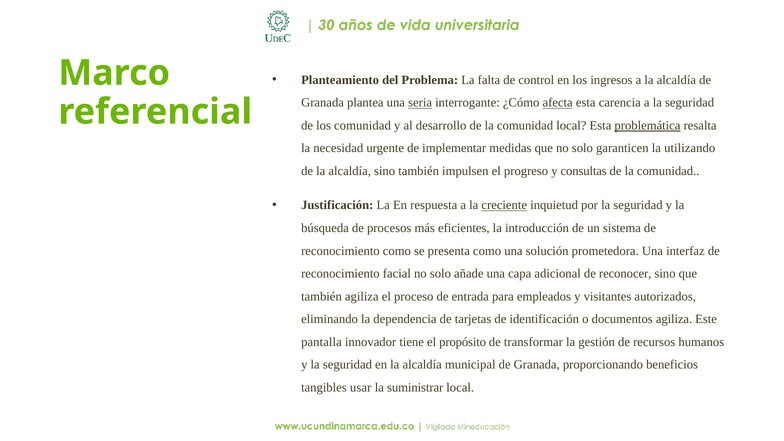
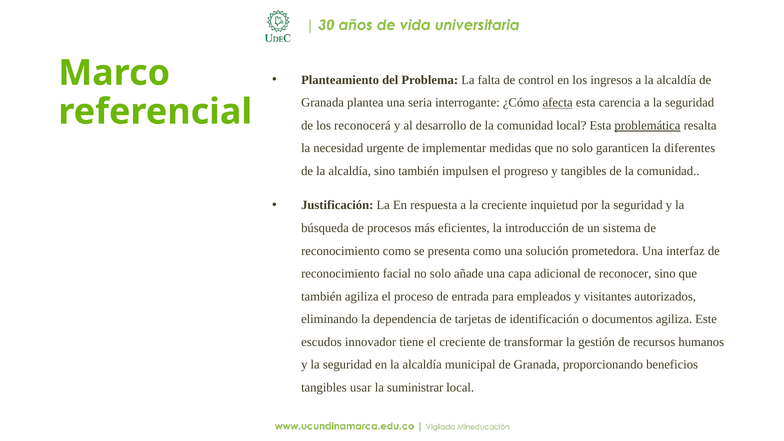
seria underline: present -> none
los comunidad: comunidad -> reconocerá
utilizando: utilizando -> diferentes
y consultas: consultas -> tangibles
creciente at (504, 205) underline: present -> none
pantalla: pantalla -> escudos
el propósito: propósito -> creciente
